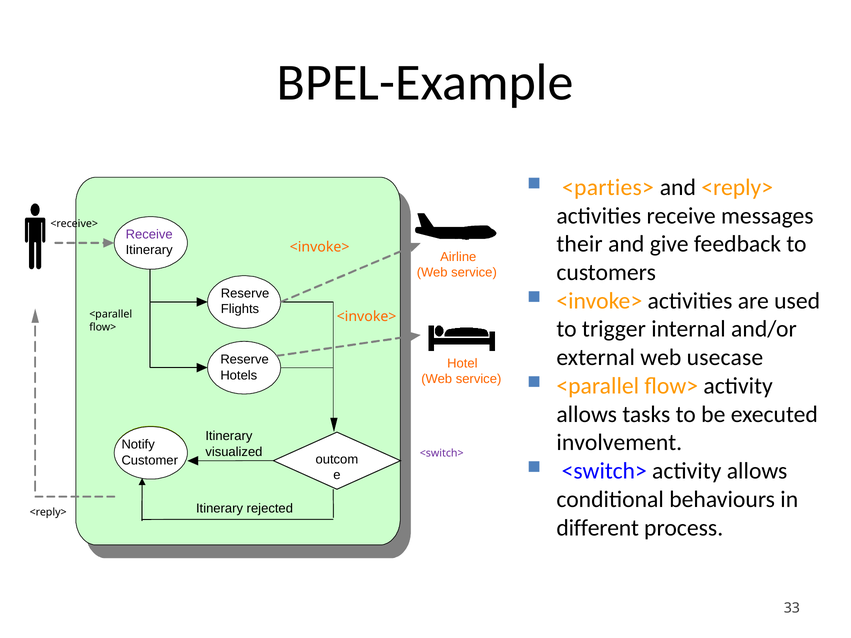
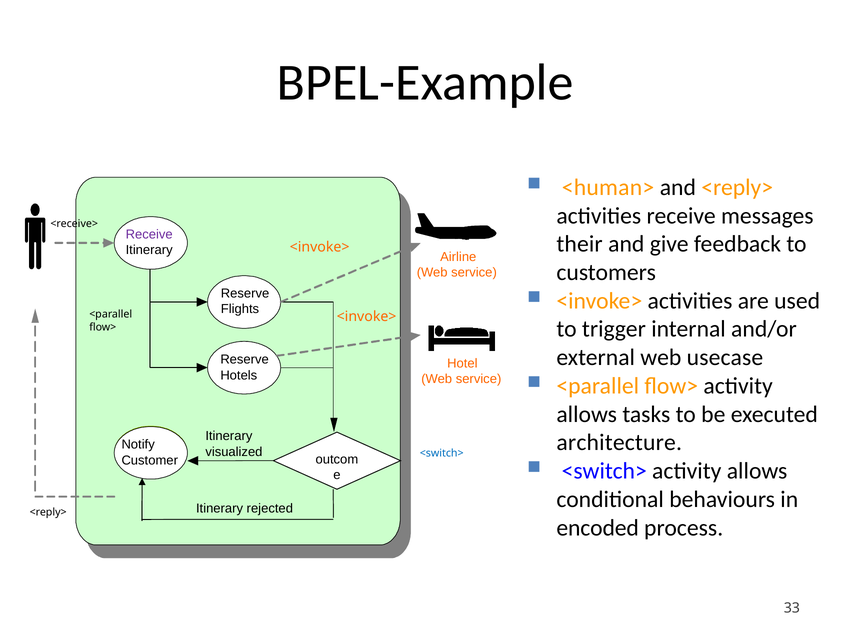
<parties>: <parties> -> <human>
involvement: involvement -> architecture
<switch> at (442, 454) colour: purple -> blue
different: different -> encoded
